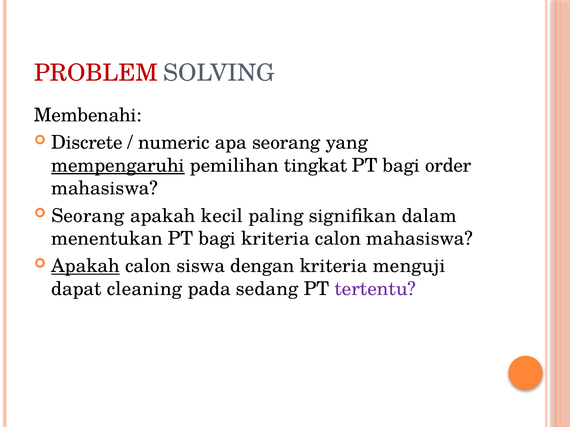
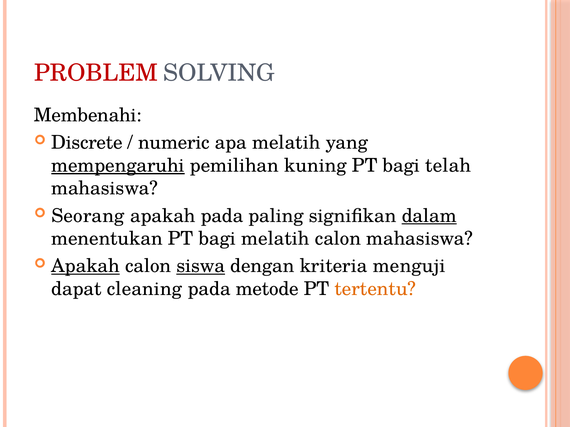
apa seorang: seorang -> melatih
tingkat: tingkat -> kuning
order: order -> telah
apakah kecil: kecil -> pada
dalam underline: none -> present
bagi kriteria: kriteria -> melatih
siswa underline: none -> present
sedang: sedang -> metode
tertentu colour: purple -> orange
